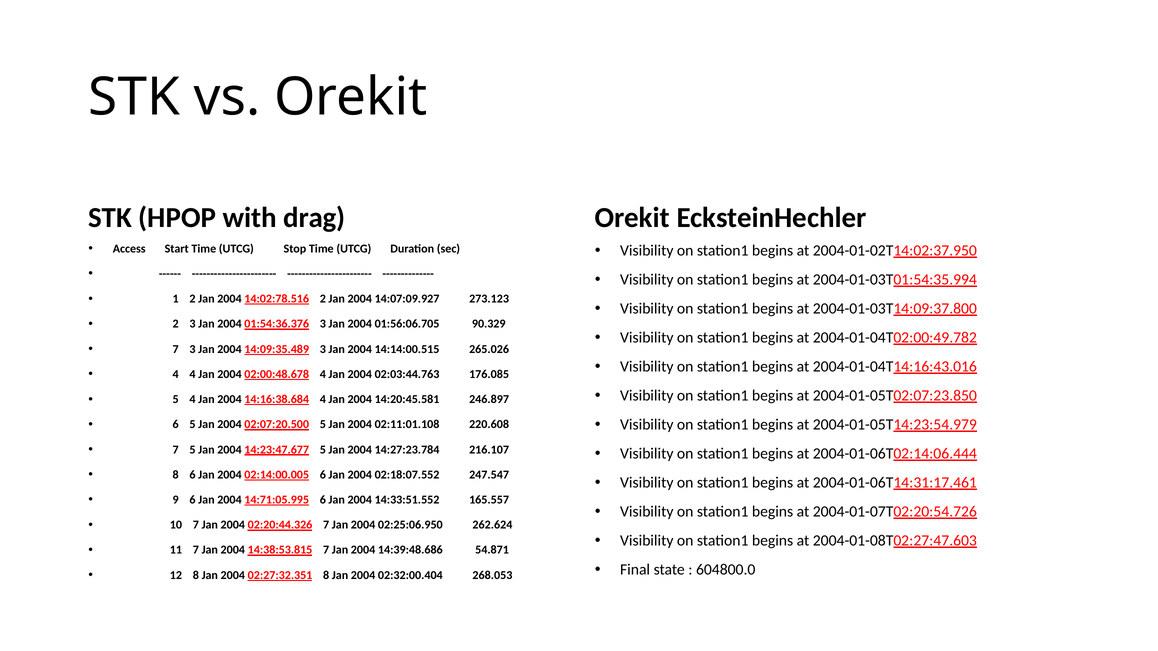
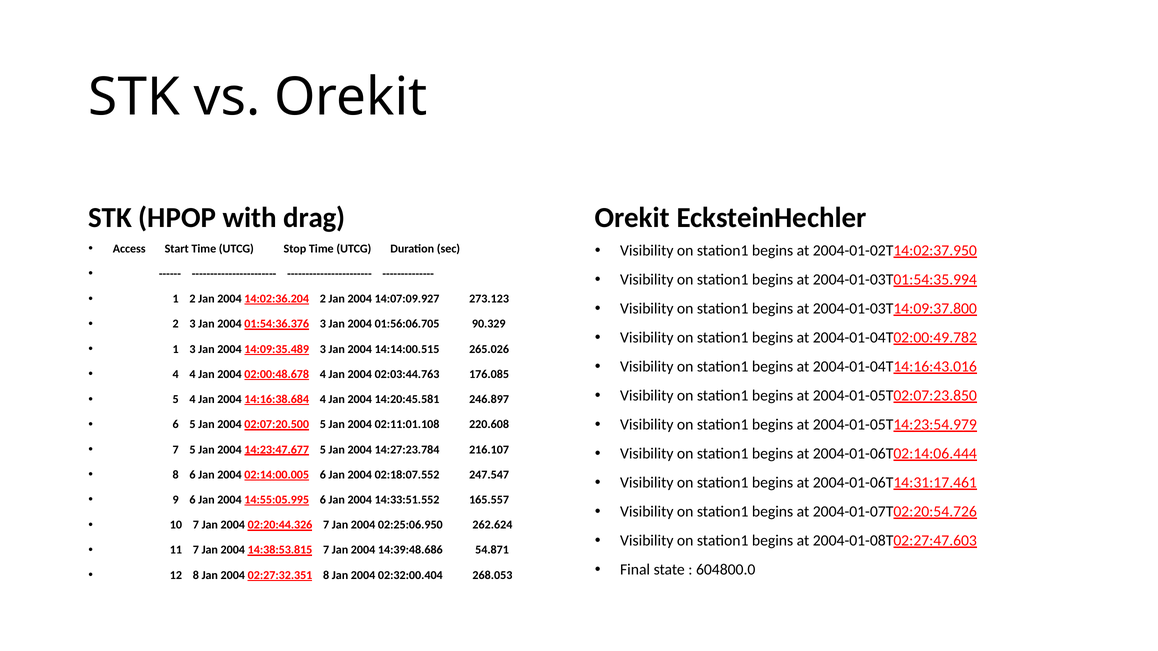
14:02:78.516: 14:02:78.516 -> 14:02:36.204
7 at (176, 349): 7 -> 1
14:71:05.995: 14:71:05.995 -> 14:55:05.995
